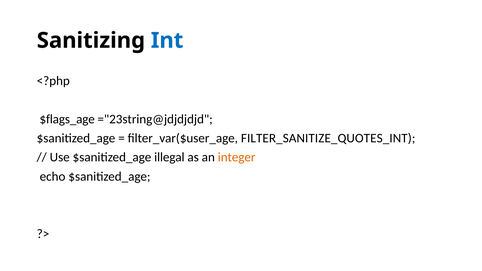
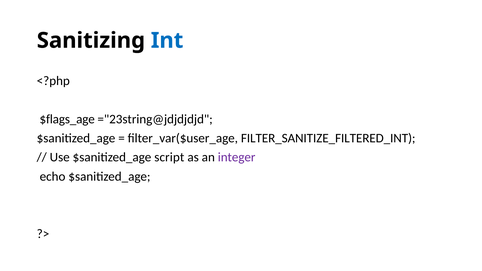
FILTER_SANITIZE_QUOTES_INT: FILTER_SANITIZE_QUOTES_INT -> FILTER_SANITIZE_FILTERED_INT
illegal: illegal -> script
integer colour: orange -> purple
